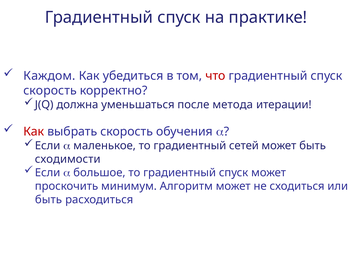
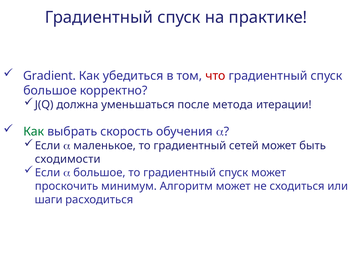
Каждом: Каждом -> Gradient
скорость at (50, 91): скорость -> большое
Как at (34, 132) colour: red -> green
быть at (49, 200): быть -> шаги
